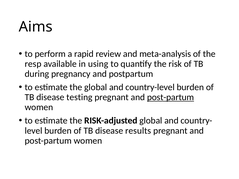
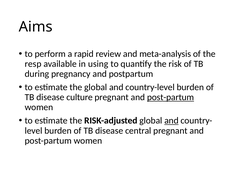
testing: testing -> culture
and at (171, 121) underline: none -> present
results: results -> central
